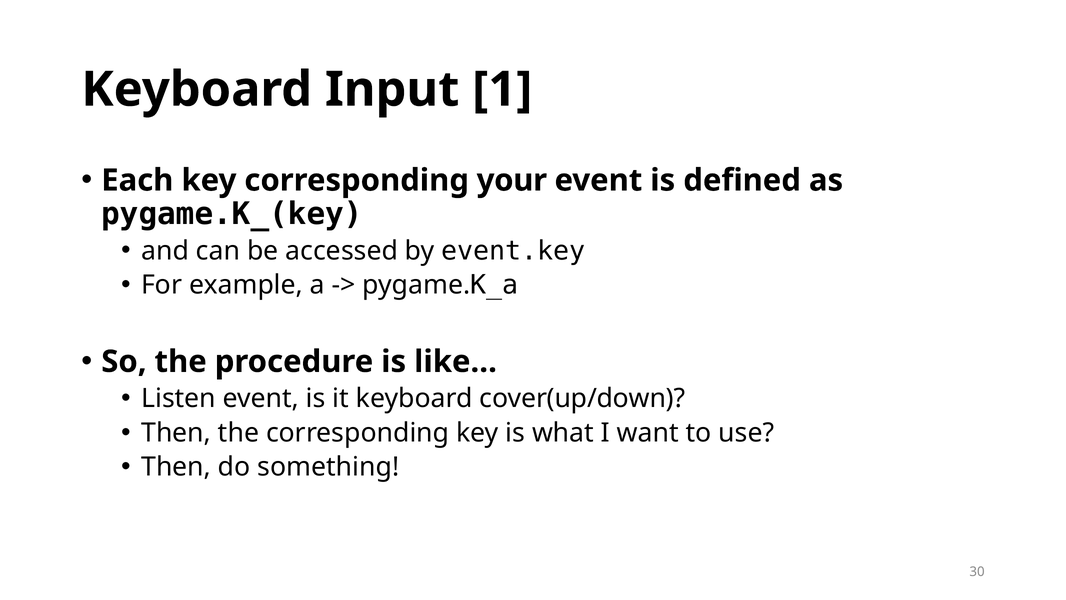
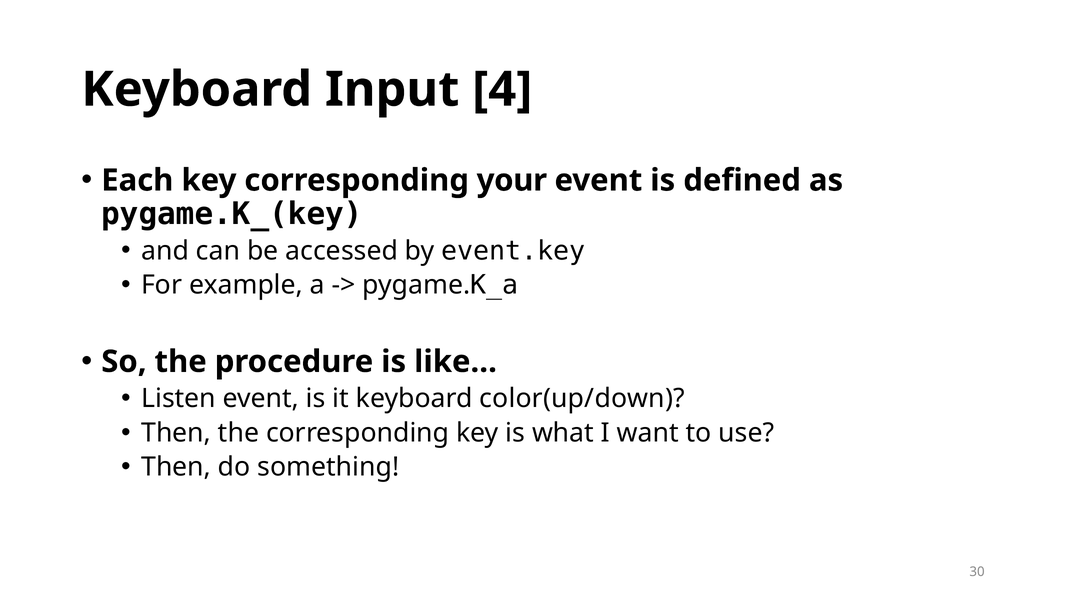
1: 1 -> 4
cover(up/down: cover(up/down -> color(up/down
